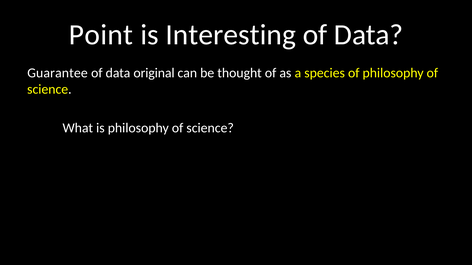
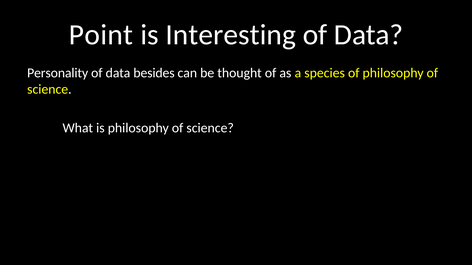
Guarantee: Guarantee -> Personality
original: original -> besides
